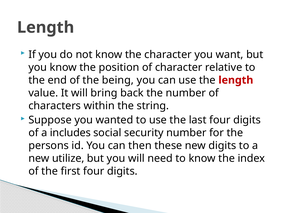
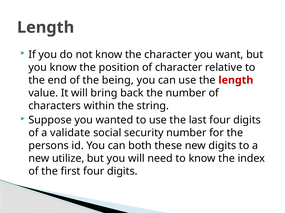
includes: includes -> validate
then: then -> both
